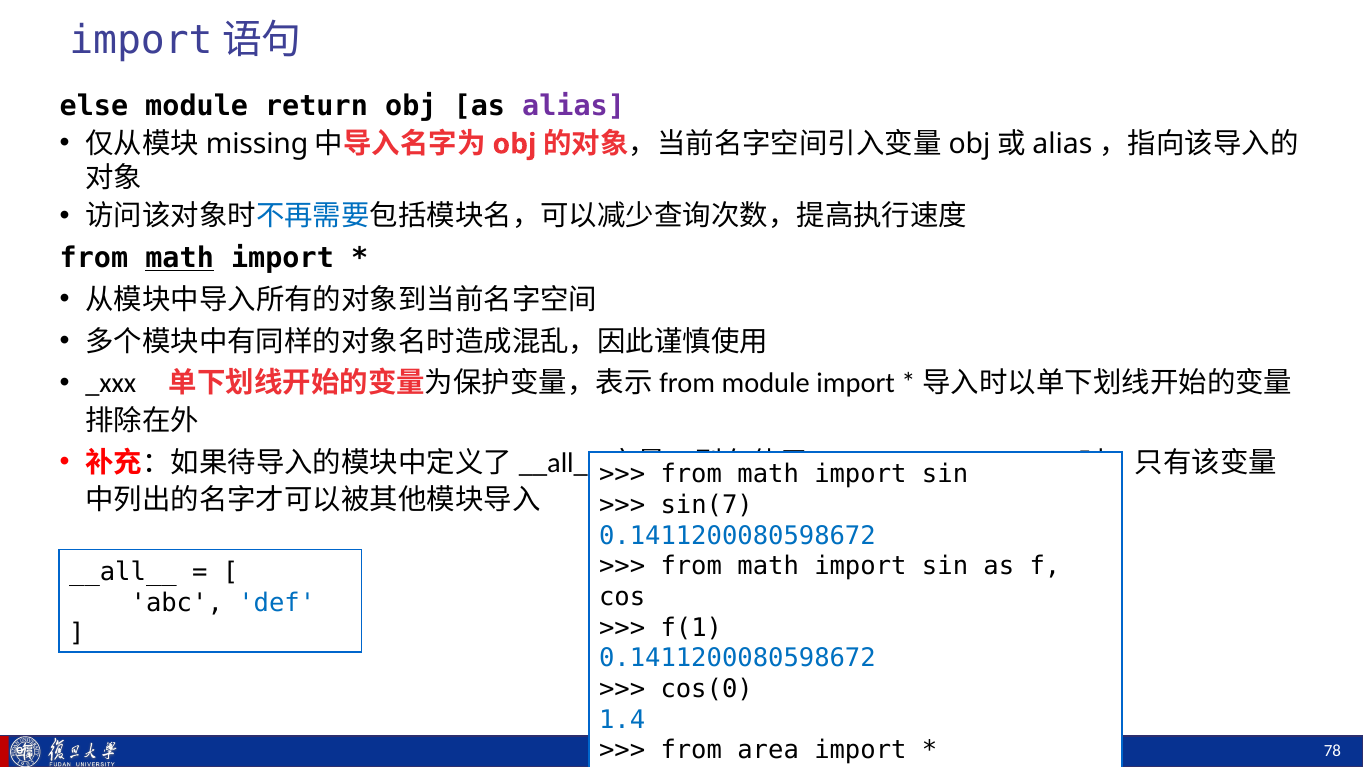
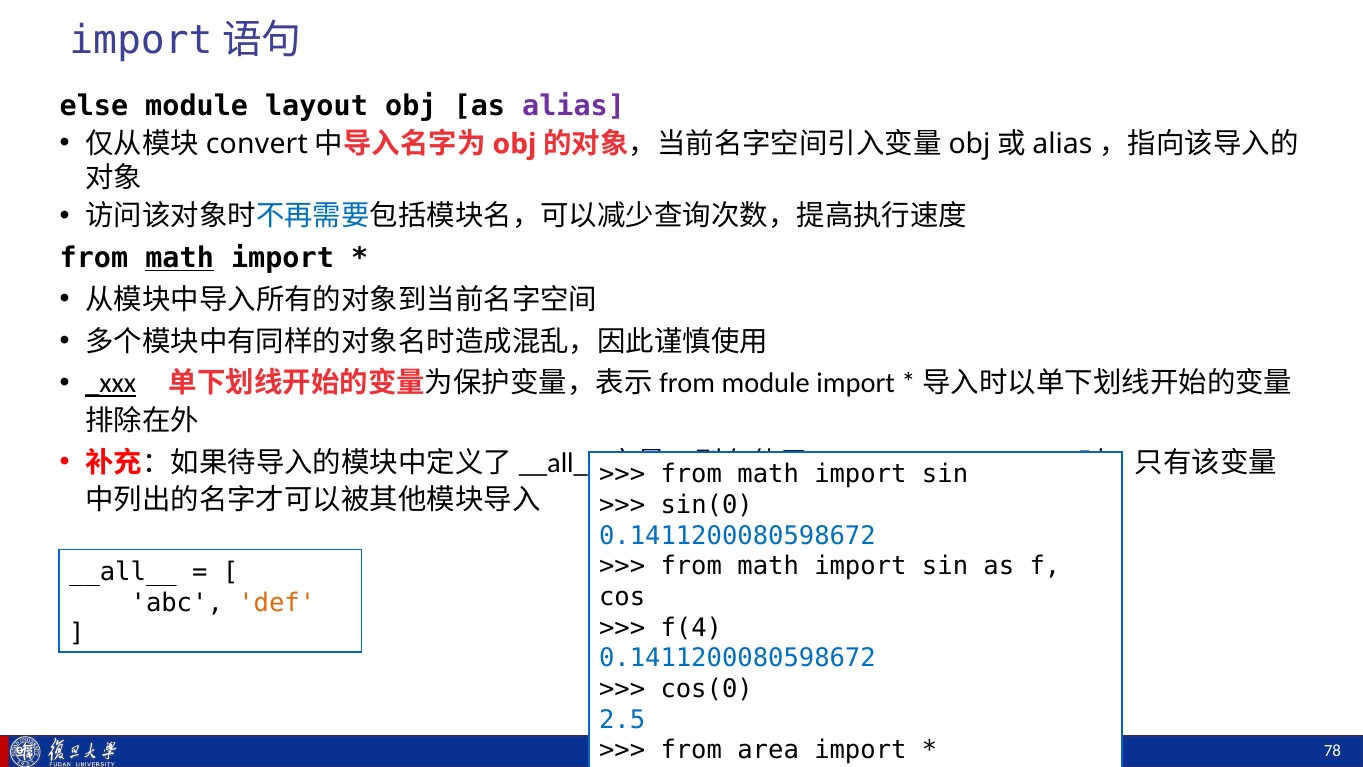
return: return -> layout
missing: missing -> convert
_xxx underline: none -> present
sin(7: sin(7 -> sin(0
def colour: blue -> orange
f(1: f(1 -> f(4
1.4: 1.4 -> 2.5
